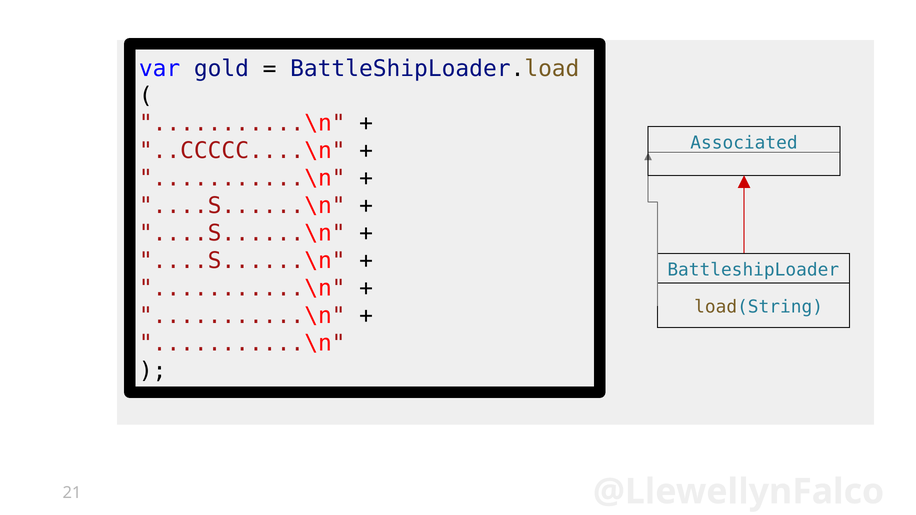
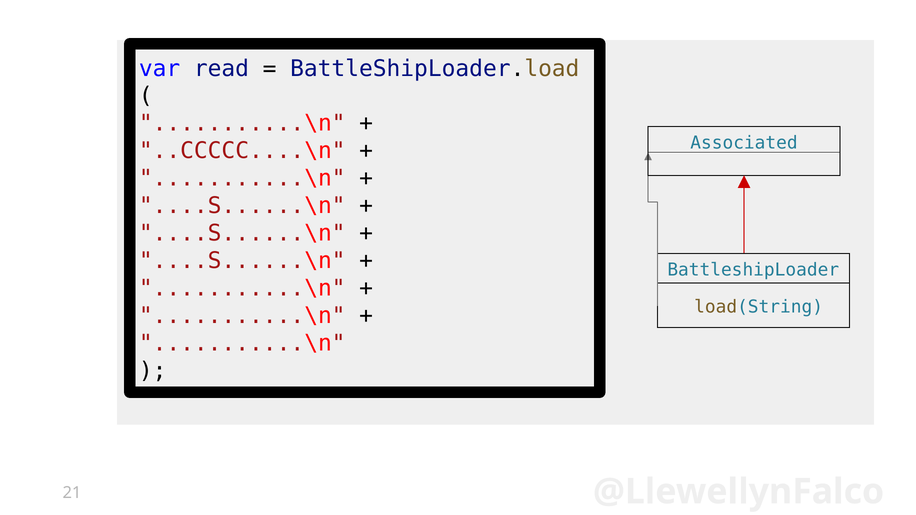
gold: gold -> read
